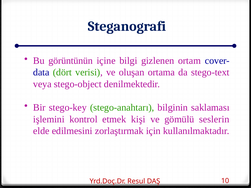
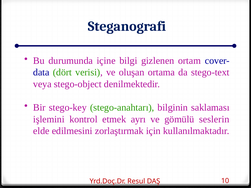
görüntünün: görüntünün -> durumunda
kişi: kişi -> ayrı
